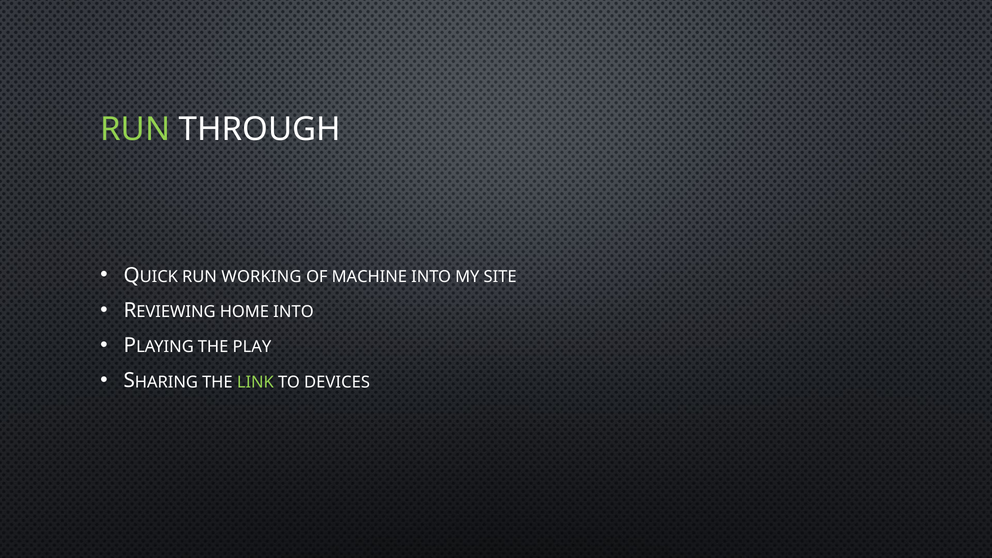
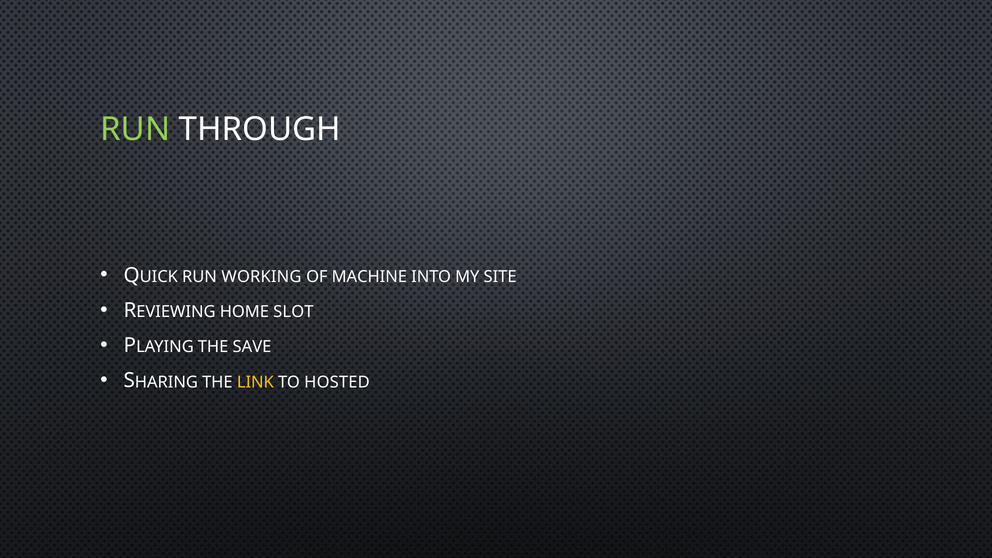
HOME INTO: INTO -> SLOT
PLAY: PLAY -> SAVE
LINK colour: light green -> yellow
DEVICES: DEVICES -> HOSTED
